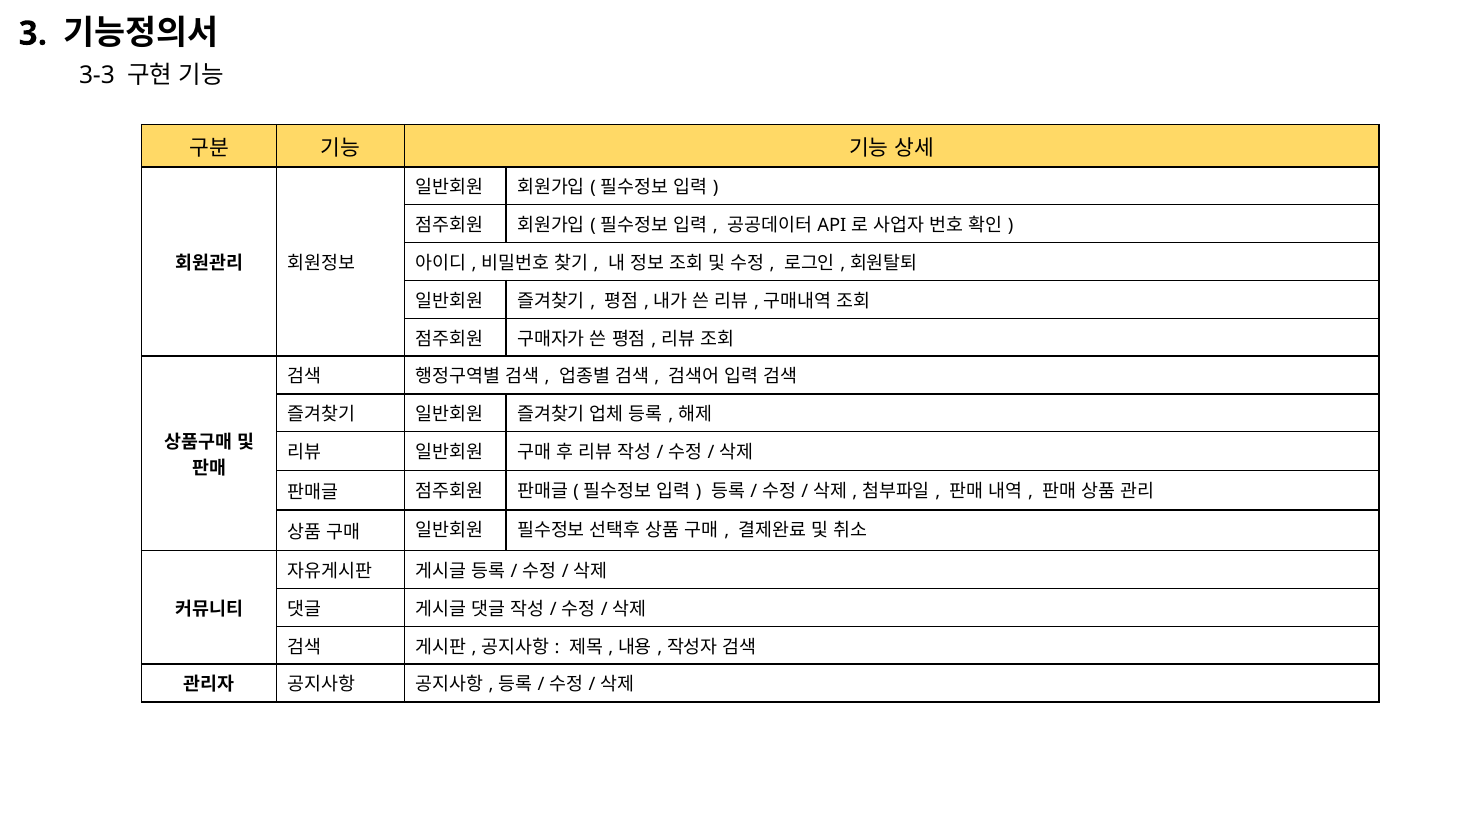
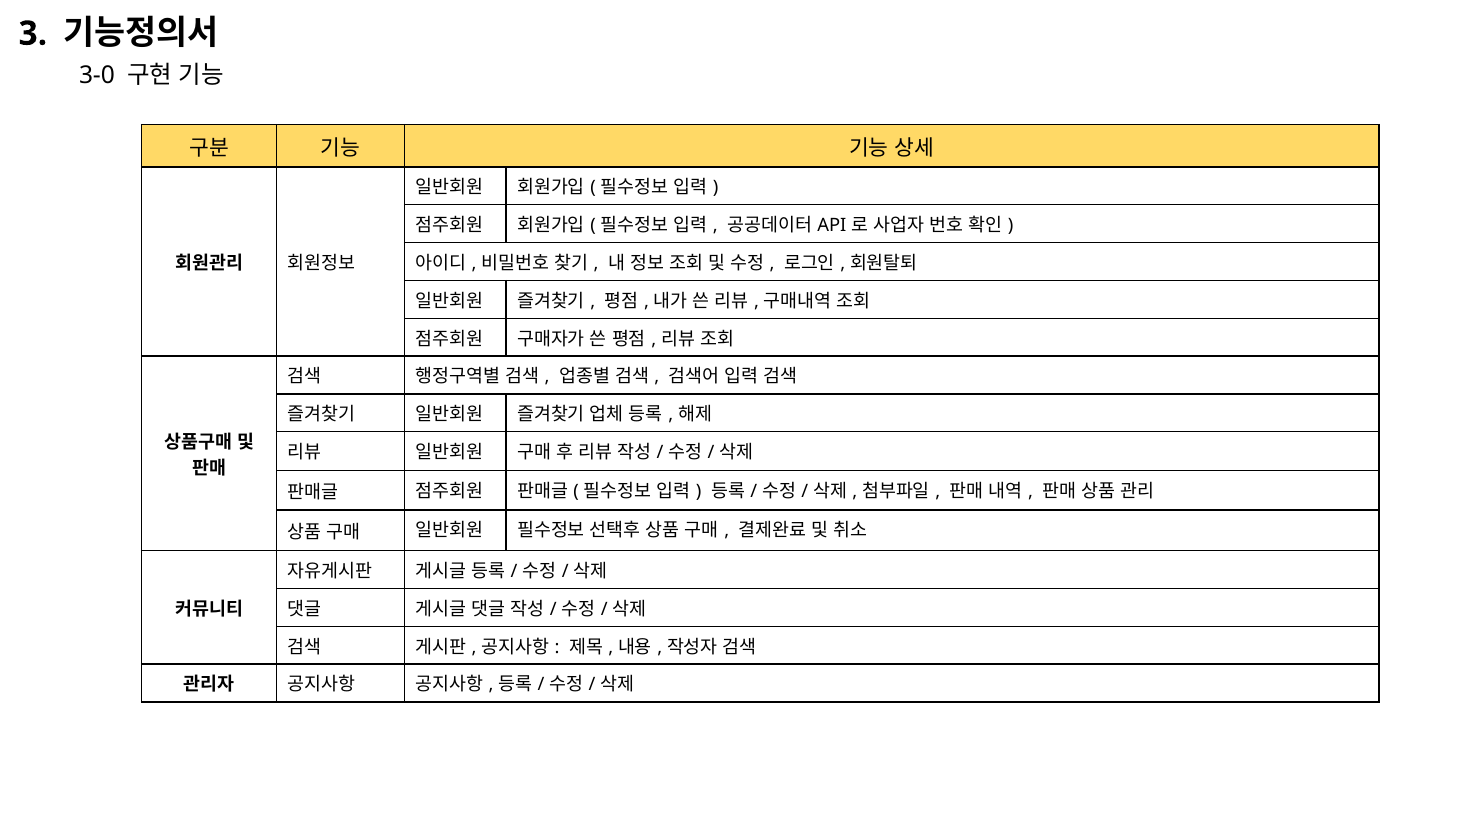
3-3: 3-3 -> 3-0
